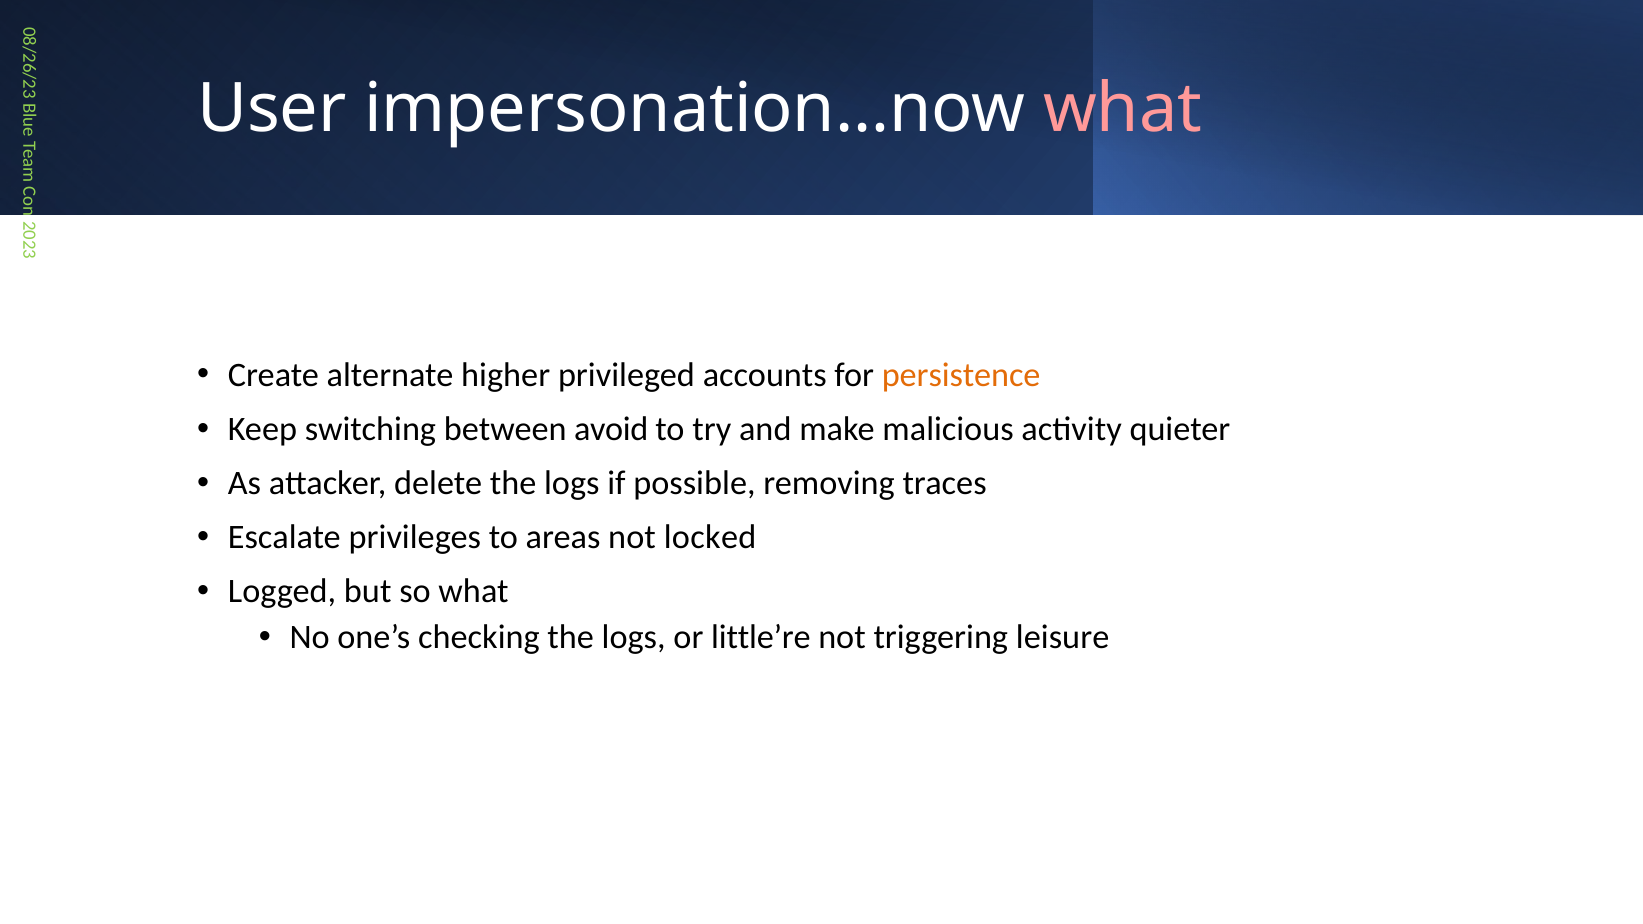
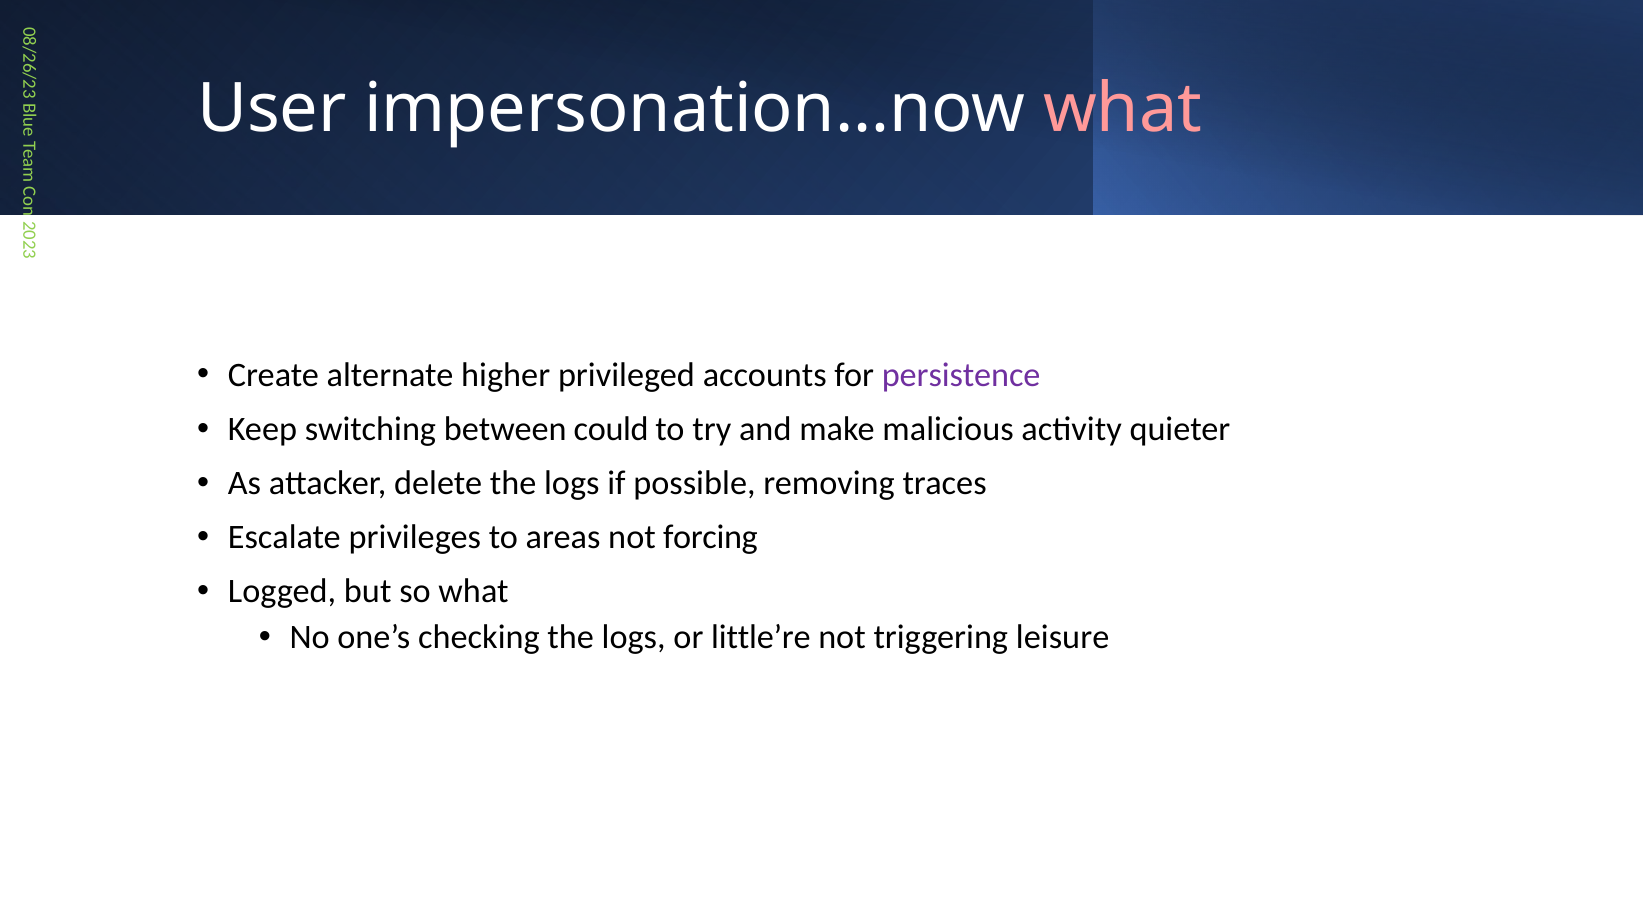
persistence colour: orange -> purple
avoid: avoid -> could
locked: locked -> forcing
